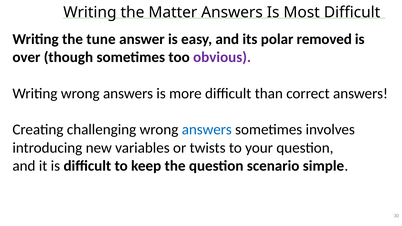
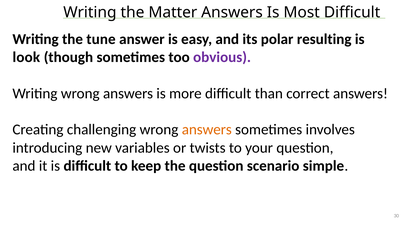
removed: removed -> resulting
over: over -> look
answers at (207, 130) colour: blue -> orange
